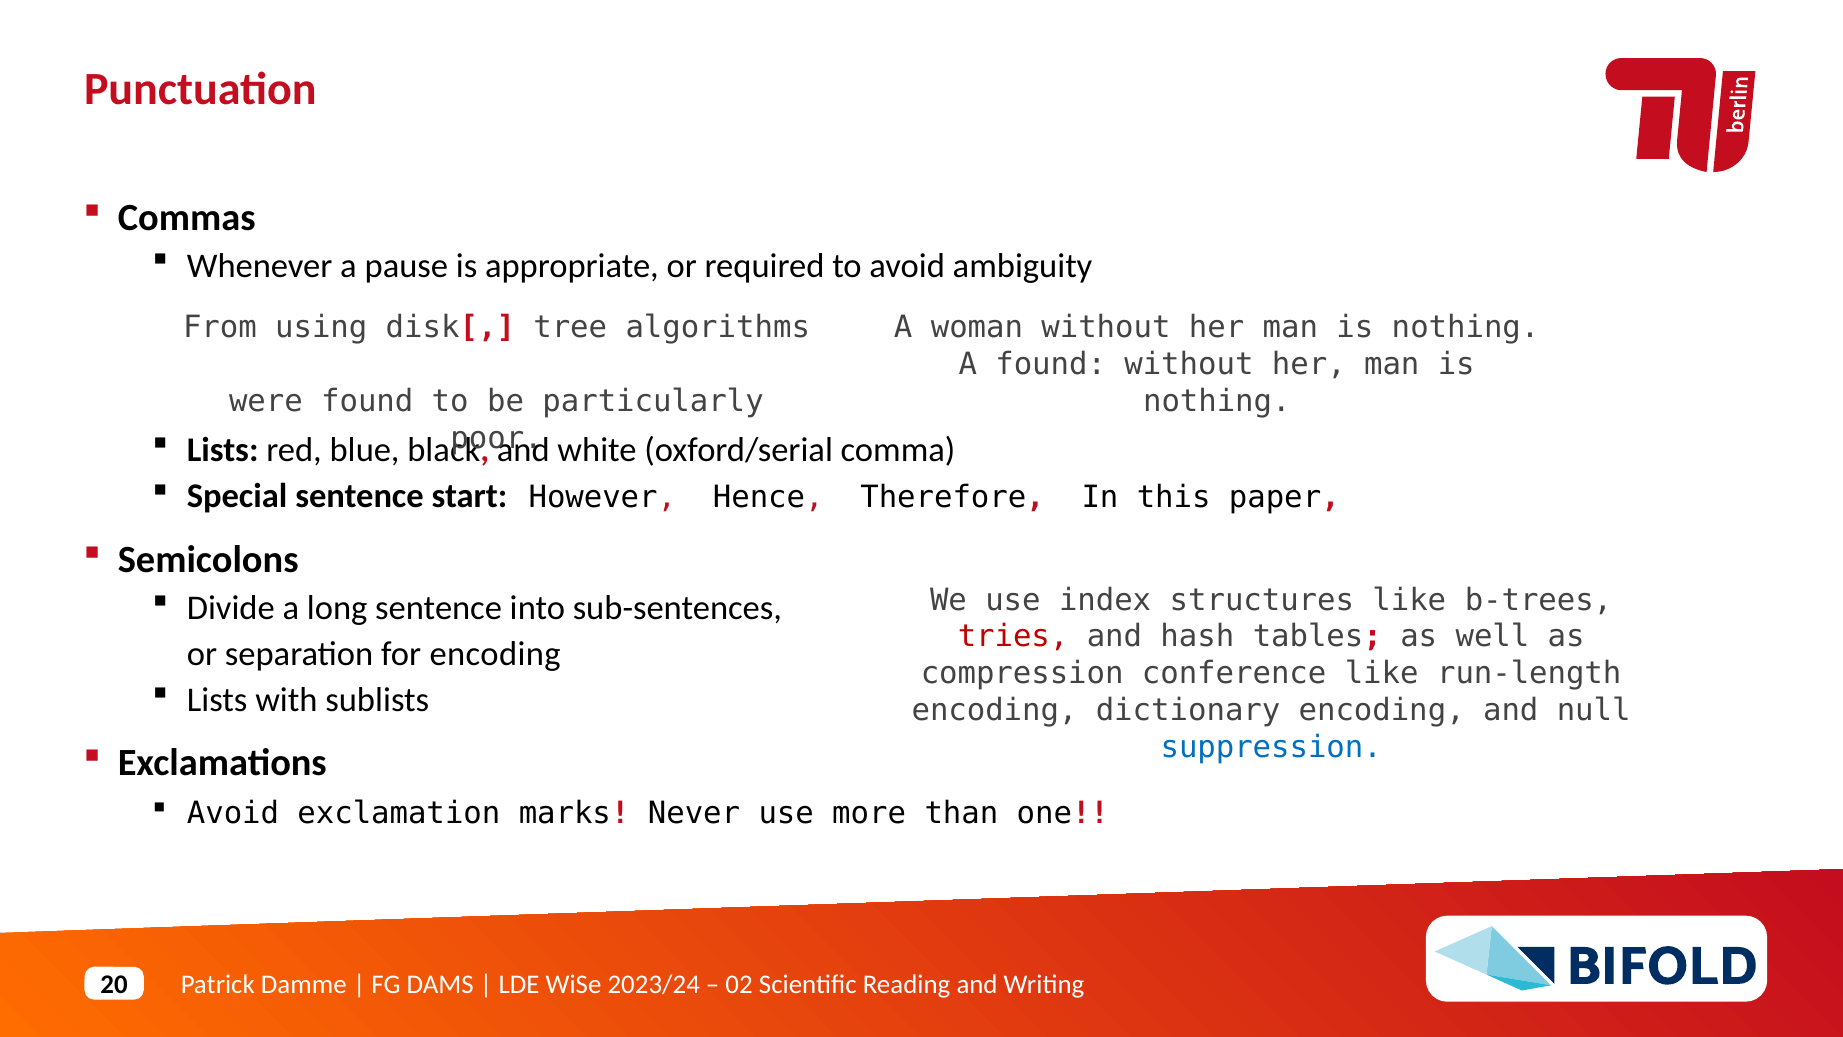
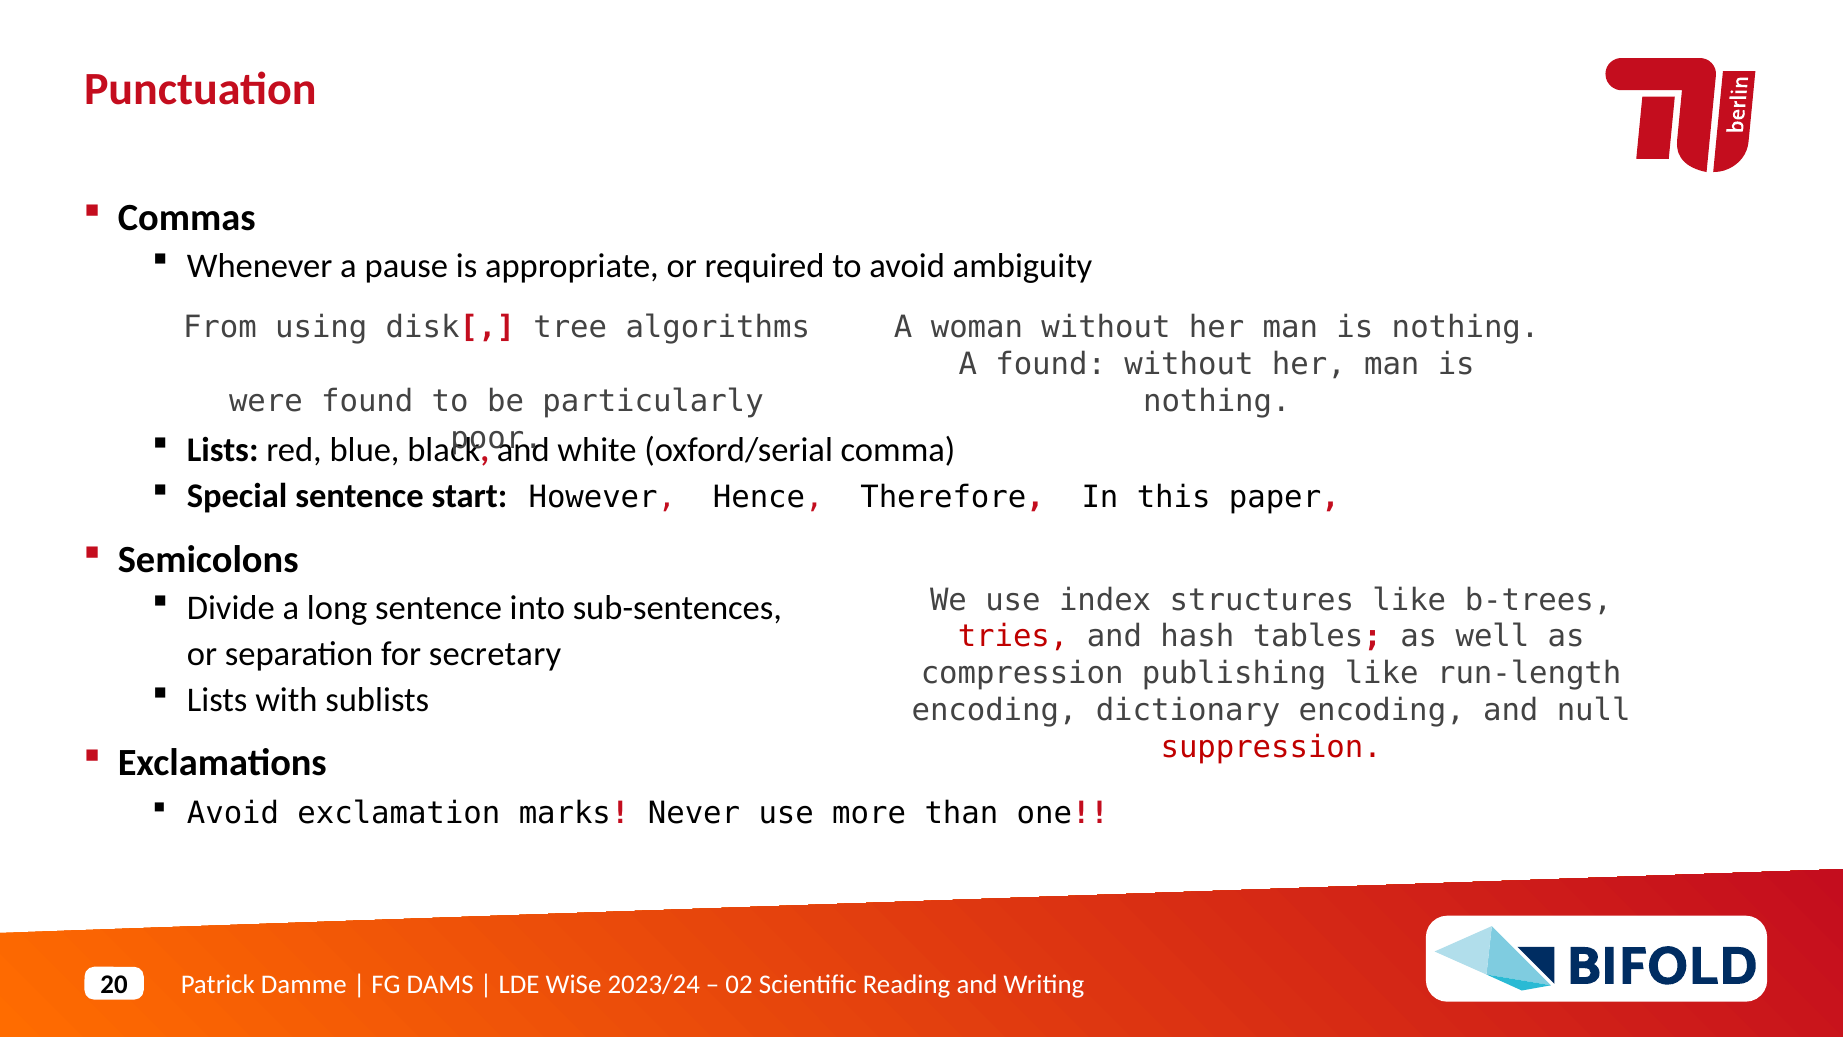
for encoding: encoding -> secretary
conference: conference -> publishing
suppression colour: blue -> red
